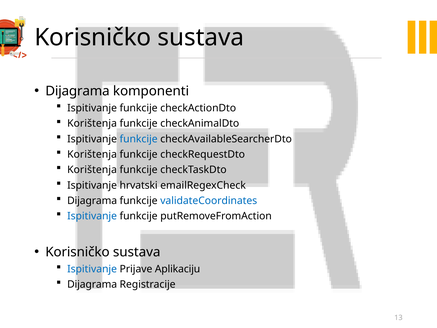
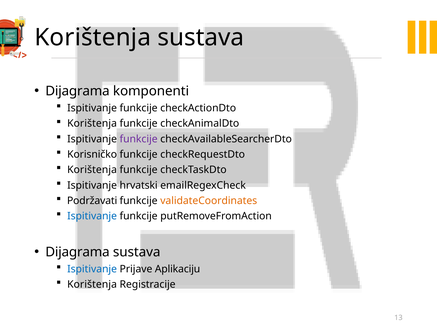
Korisničko at (93, 37): Korisničko -> Korištenja
funkcije at (139, 139) colour: blue -> purple
Korištenja at (92, 154): Korištenja -> Korisničko
Dijagrama at (92, 201): Dijagrama -> Podržavati
validateCoordinates colour: blue -> orange
Korisničko at (77, 252): Korisničko -> Dijagrama
Dijagrama at (92, 284): Dijagrama -> Korištenja
